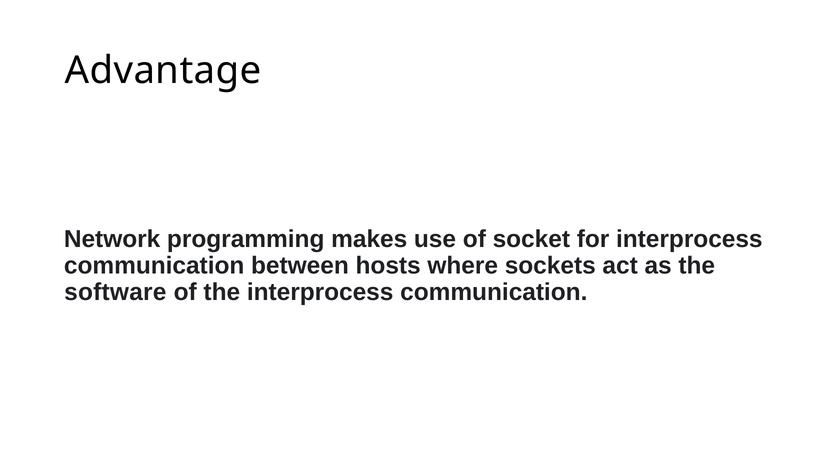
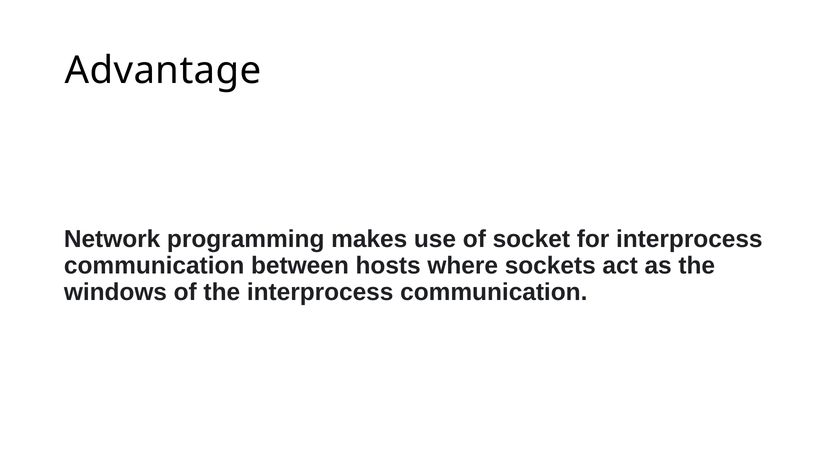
software: software -> windows
